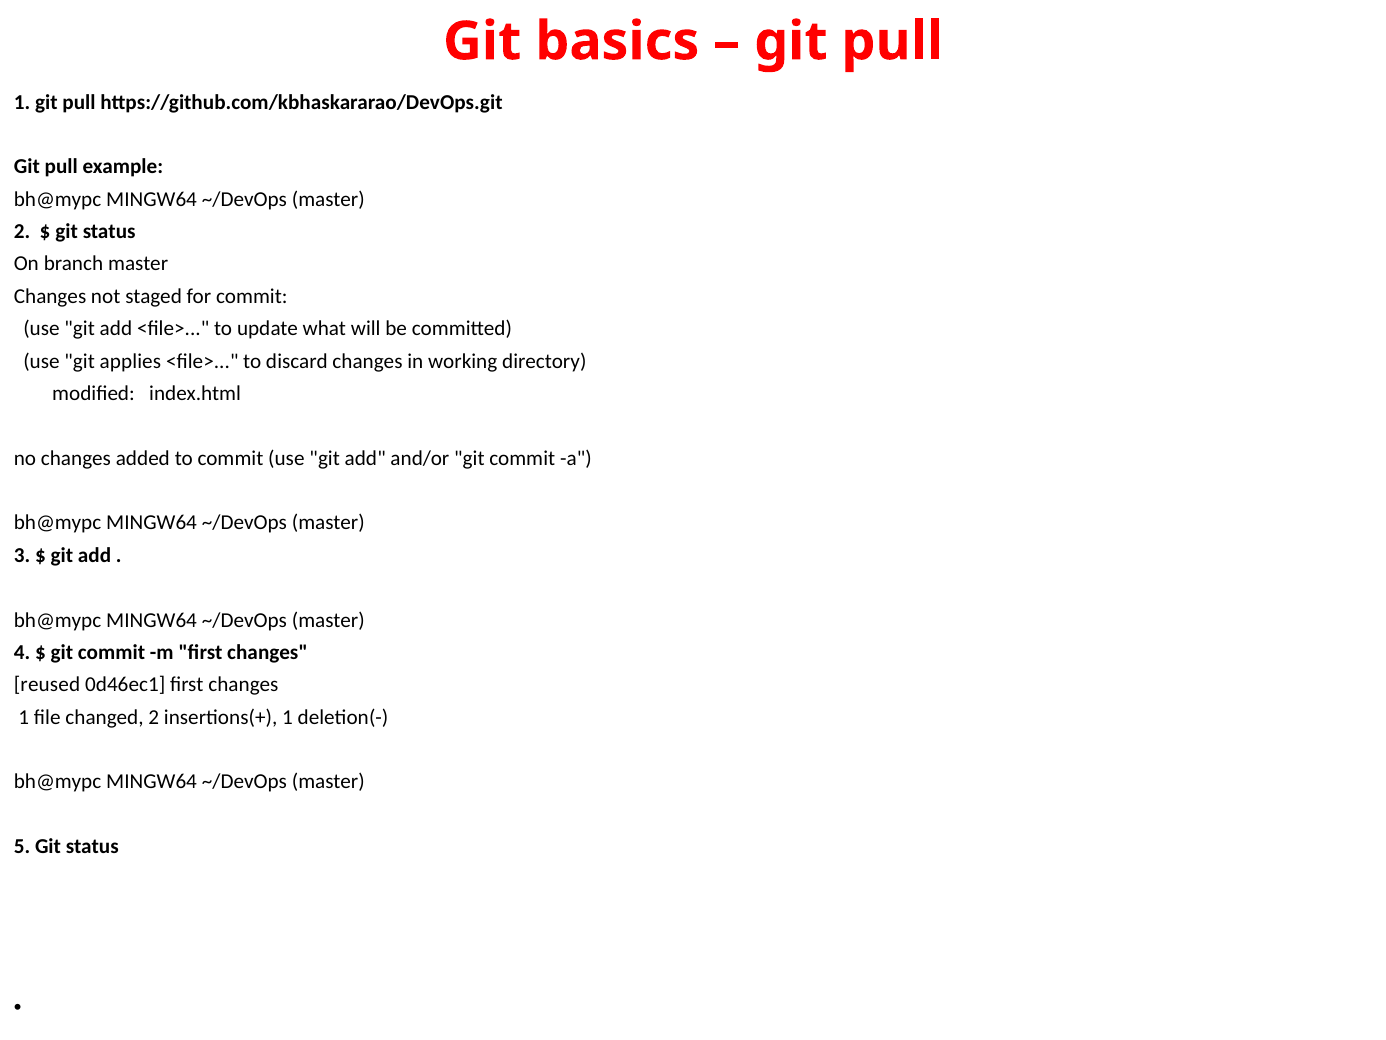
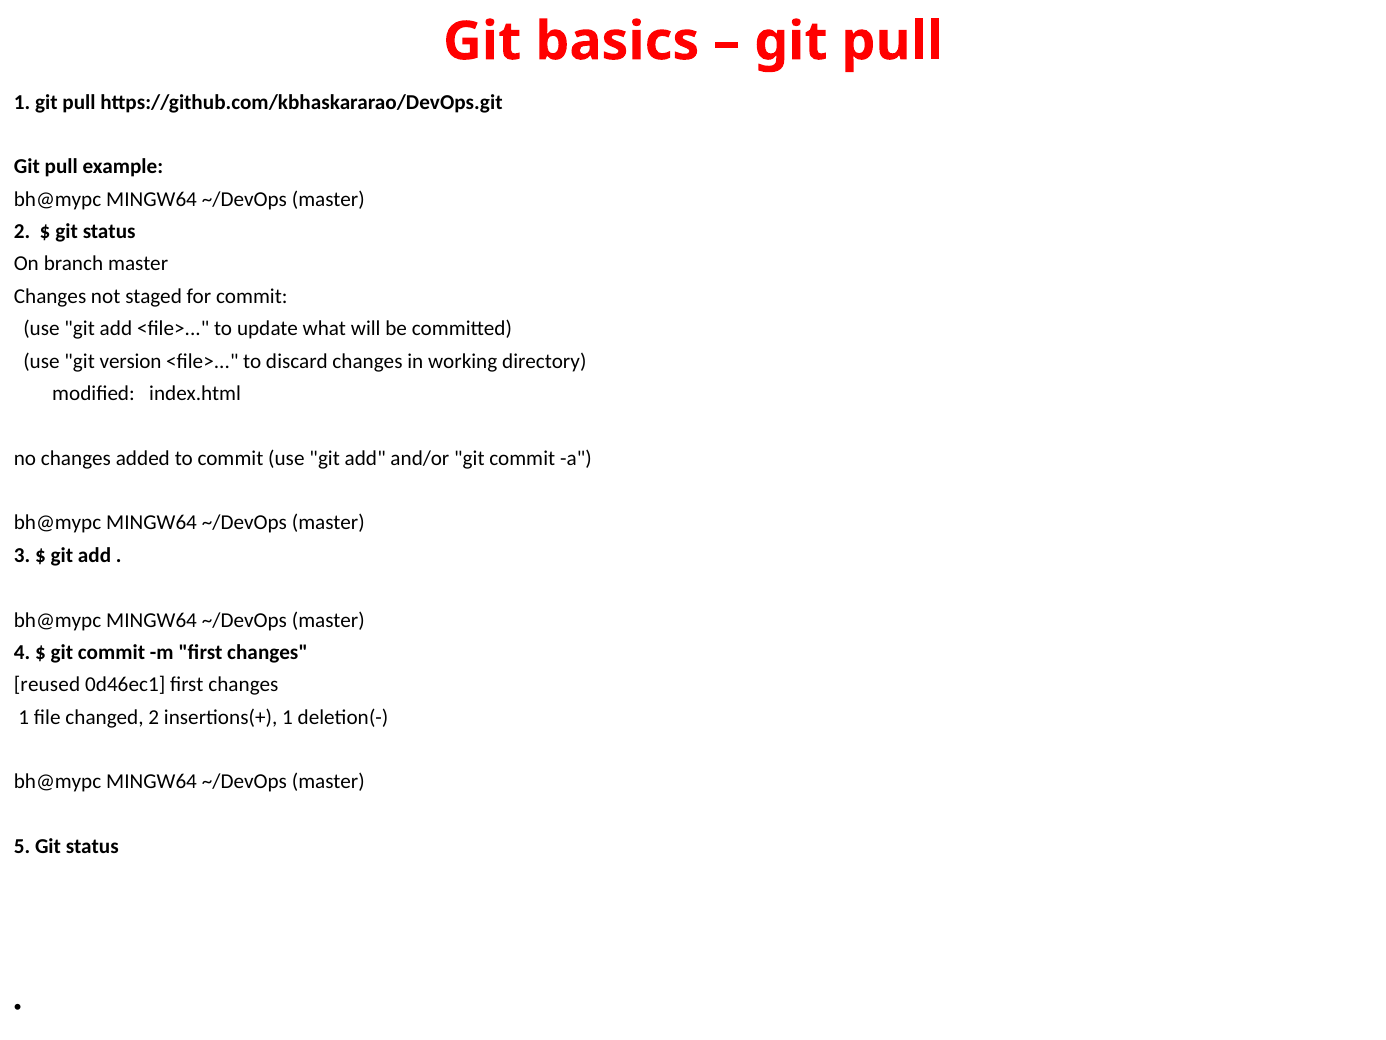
applies: applies -> version
